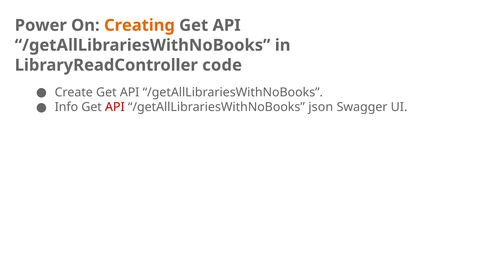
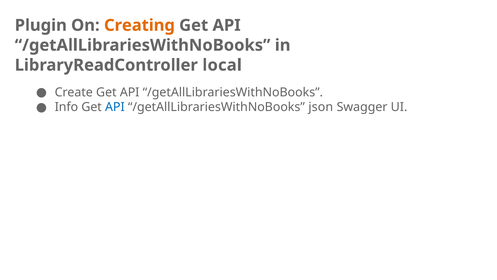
Power: Power -> Plugin
code: code -> local
API at (115, 107) colour: red -> blue
